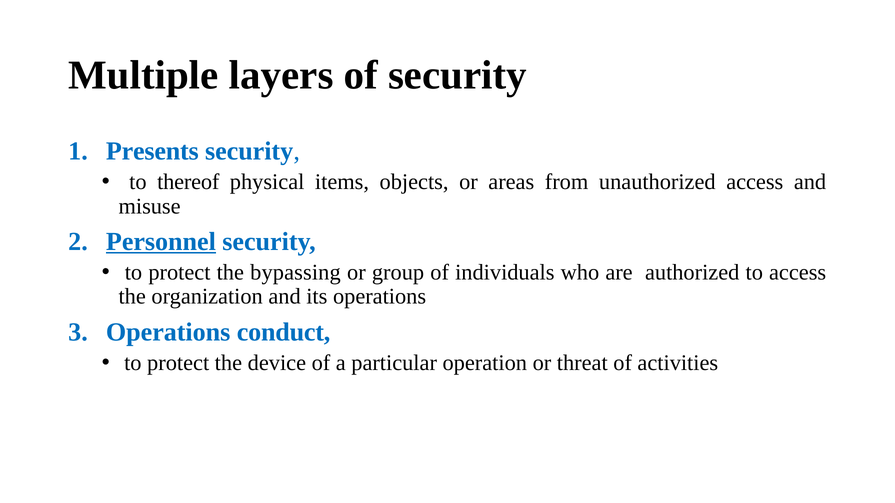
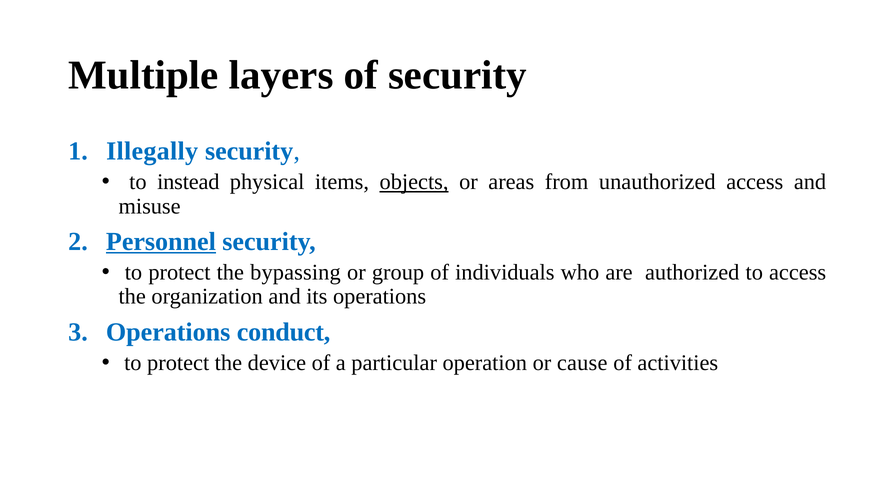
Presents: Presents -> Illegally
thereof: thereof -> instead
objects underline: none -> present
threat: threat -> cause
